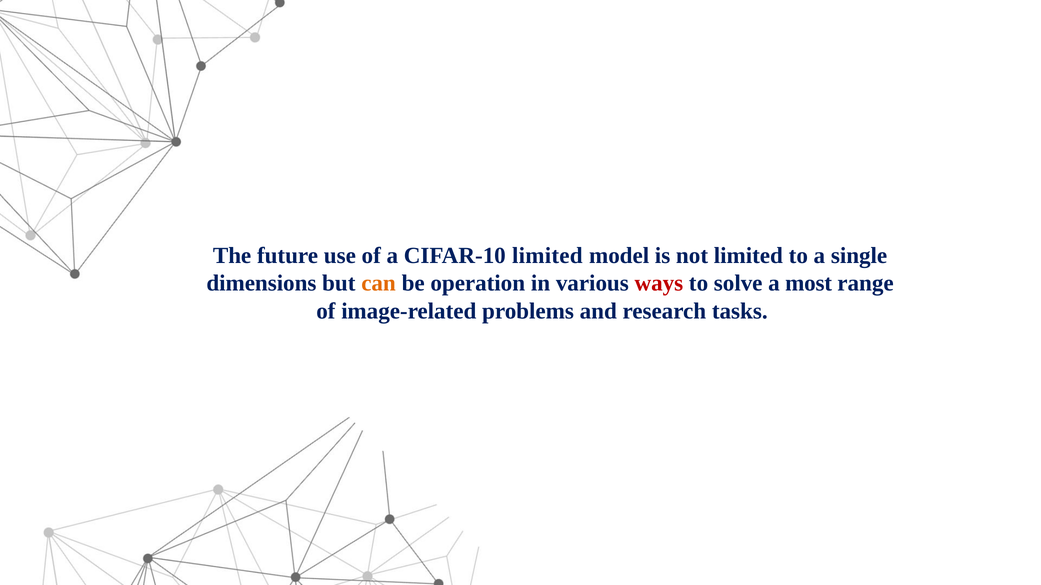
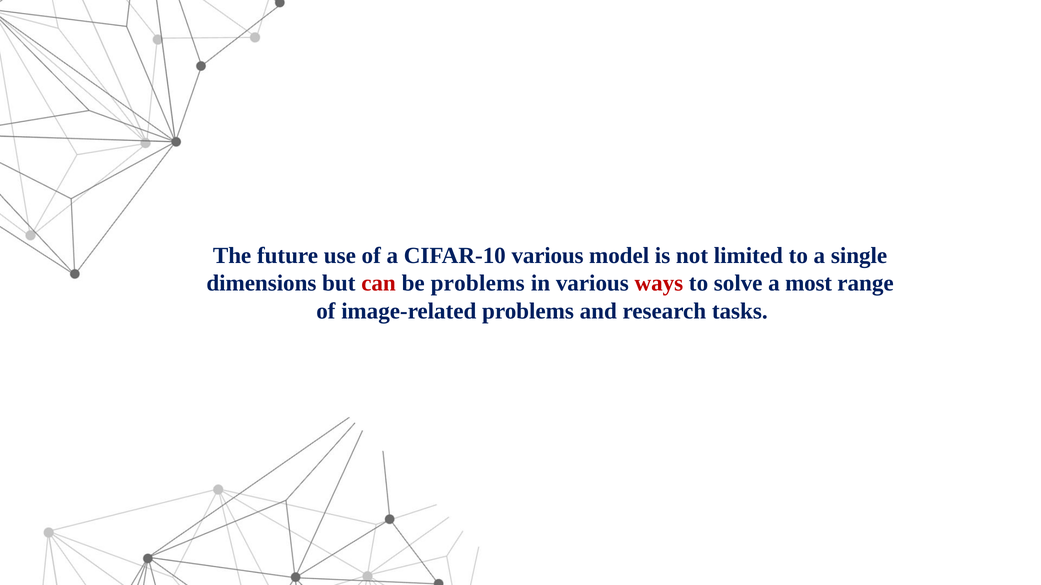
CIFAR-10 limited: limited -> various
can colour: orange -> red
be operation: operation -> problems
